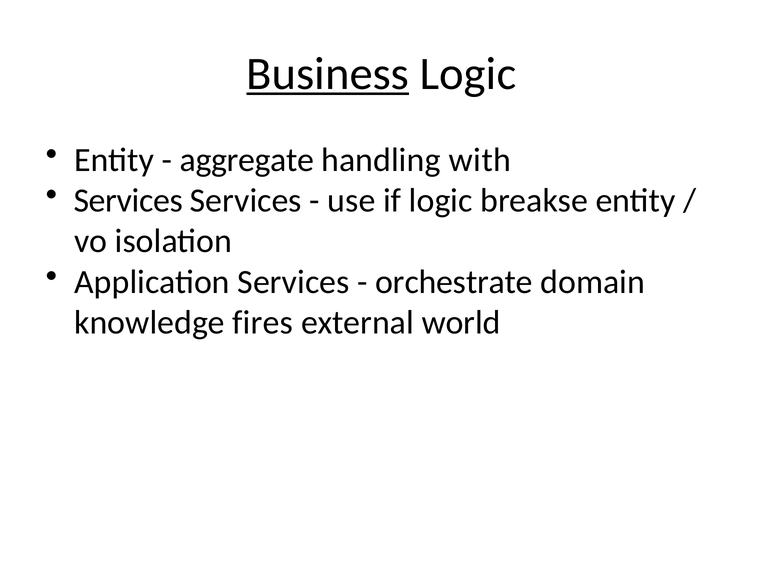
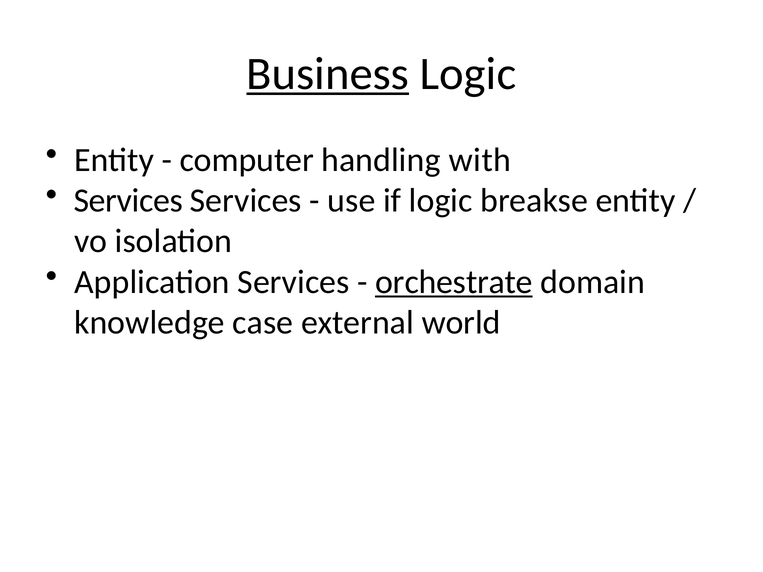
aggregate: aggregate -> computer
orchestrate underline: none -> present
fires: fires -> case
